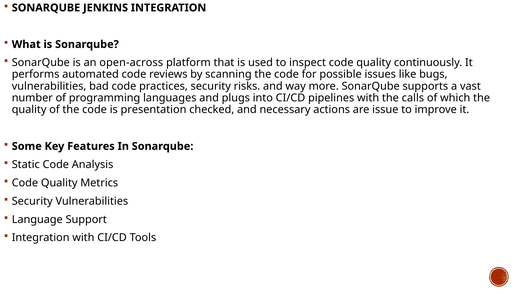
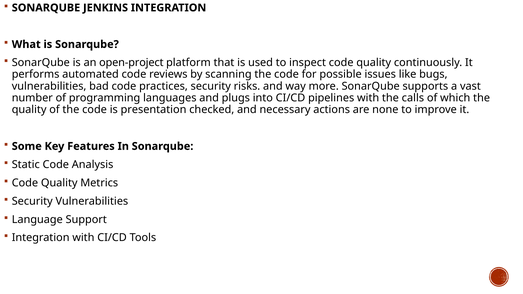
open-across: open-across -> open-project
issue: issue -> none
